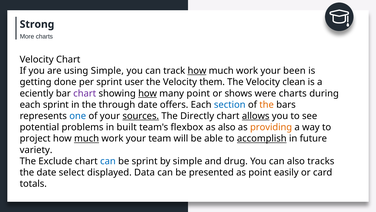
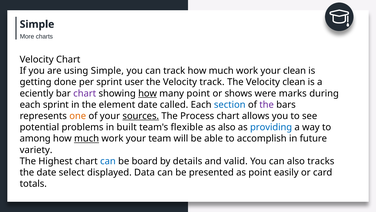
Strong at (37, 24): Strong -> Simple
how at (197, 71) underline: present -> none
your been: been -> clean
Velocity them: them -> track
were charts: charts -> marks
through: through -> element
offers: offers -> called
the at (267, 104) colour: orange -> purple
one colour: blue -> orange
Directly: Directly -> Process
allows underline: present -> none
flexbox: flexbox -> flexible
providing colour: orange -> blue
project: project -> among
accomplish underline: present -> none
Exclude: Exclude -> Highest
be sprint: sprint -> board
by simple: simple -> details
drug: drug -> valid
